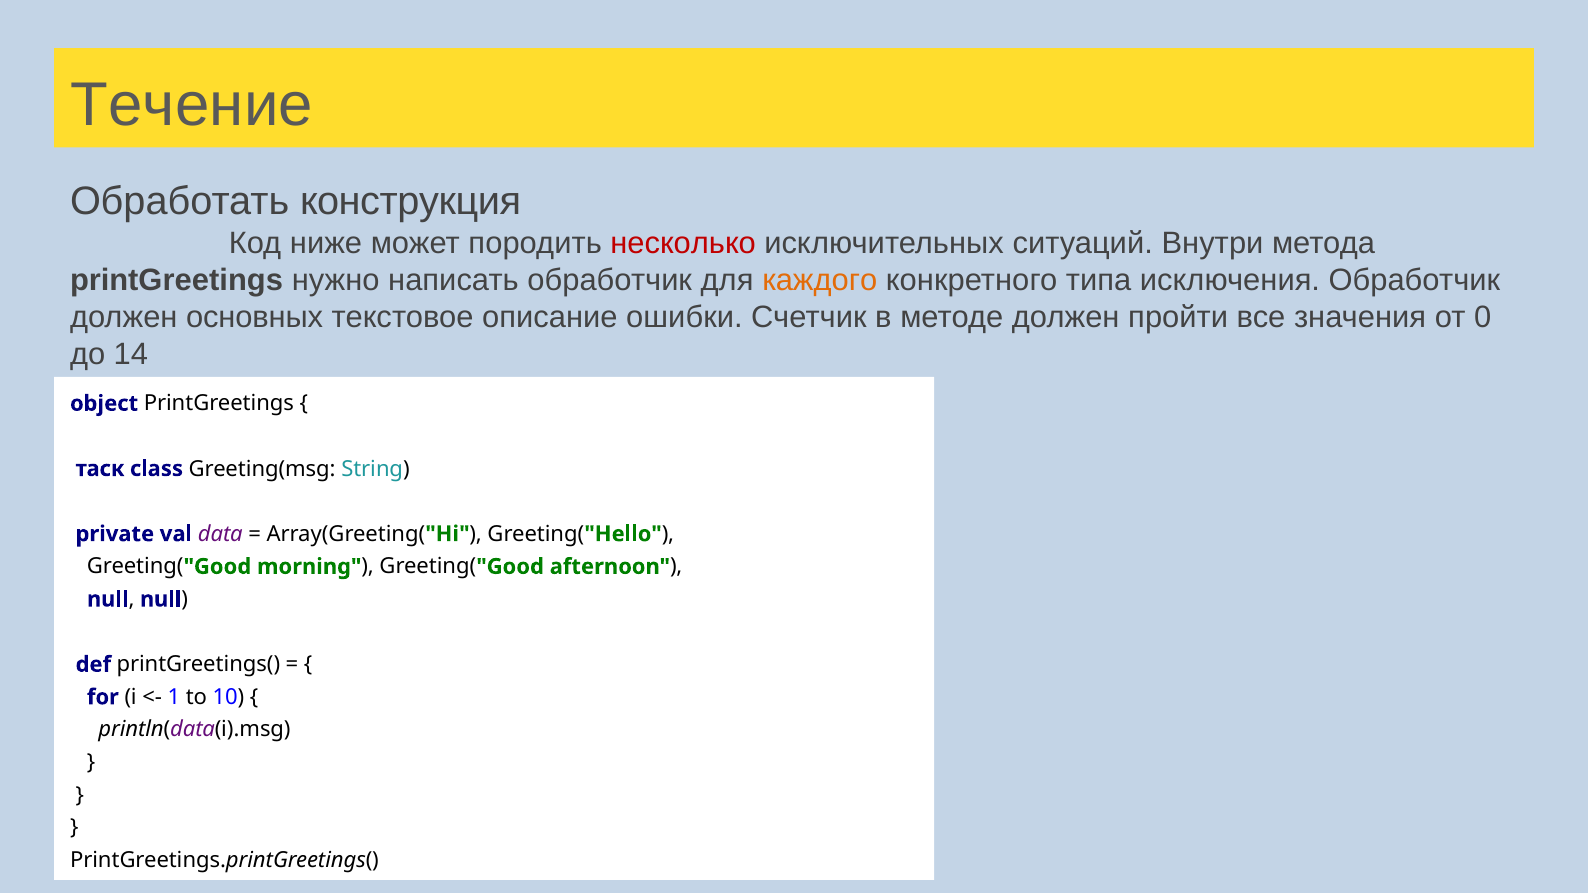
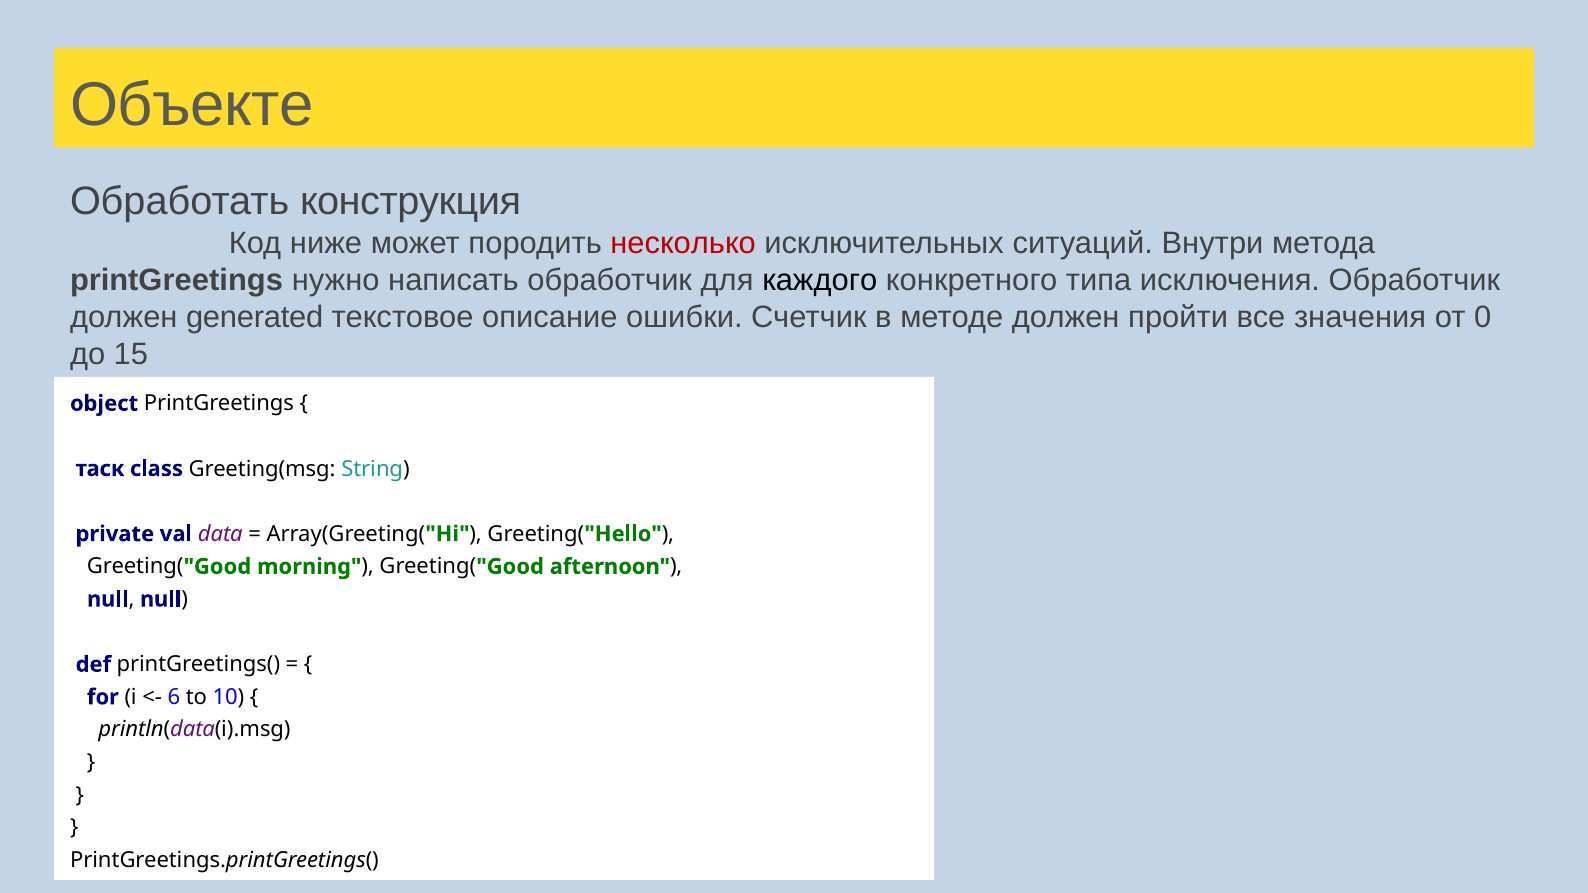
Течение: Течение -> Объекте
каждого colour: orange -> black
основных: основных -> generated
14: 14 -> 15
1: 1 -> 6
